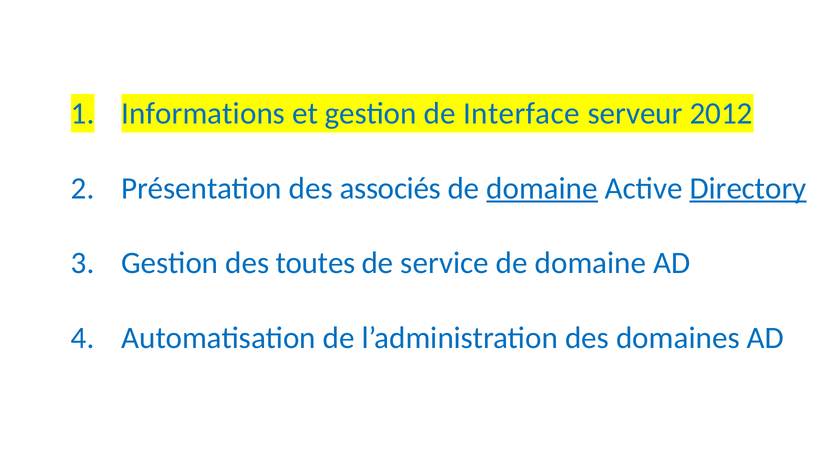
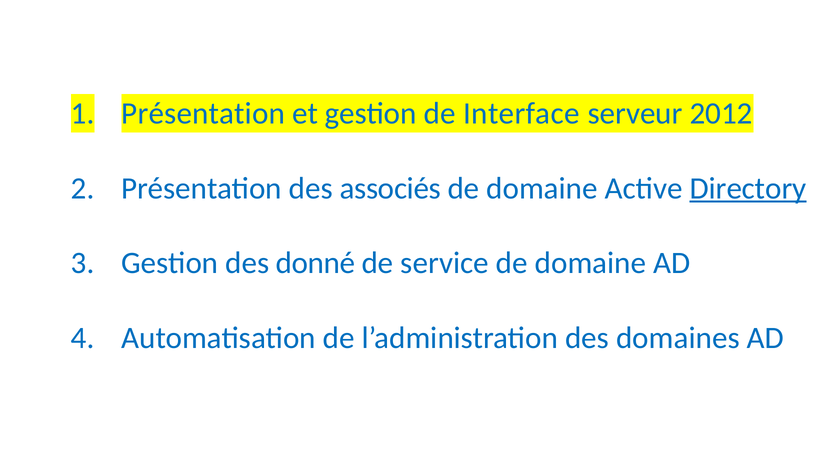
Informations at (203, 114): Informations -> Présentation
domaine at (542, 188) underline: present -> none
toutes: toutes -> donné
